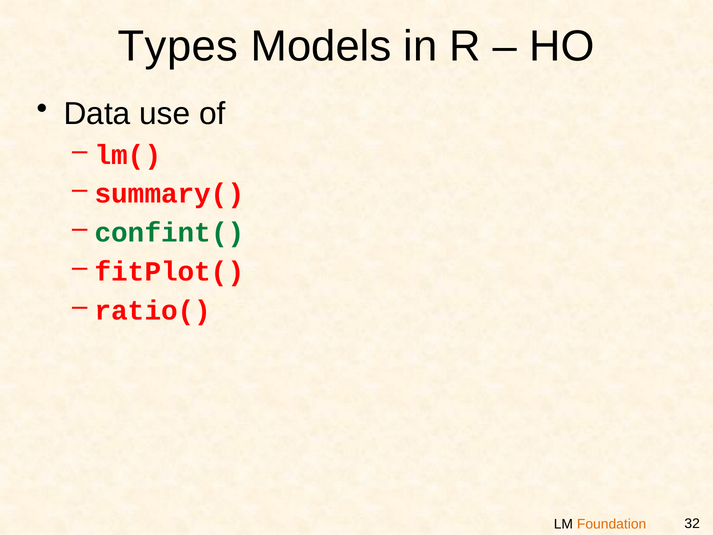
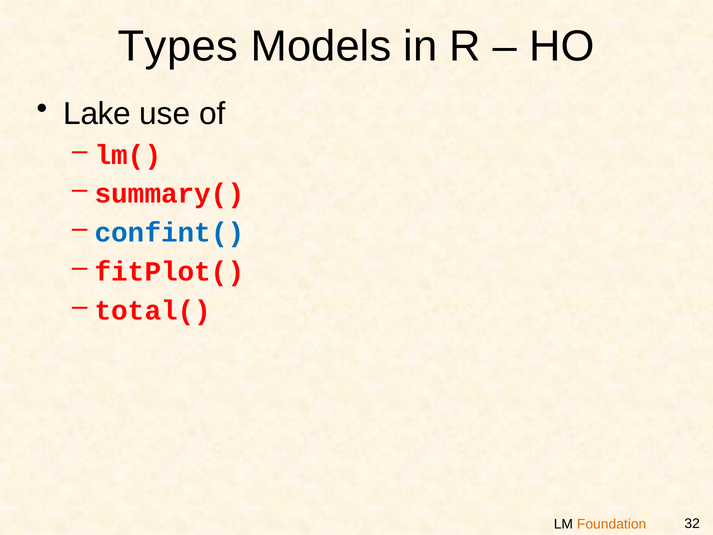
Data: Data -> Lake
confint( colour: green -> blue
ratio(: ratio( -> total(
